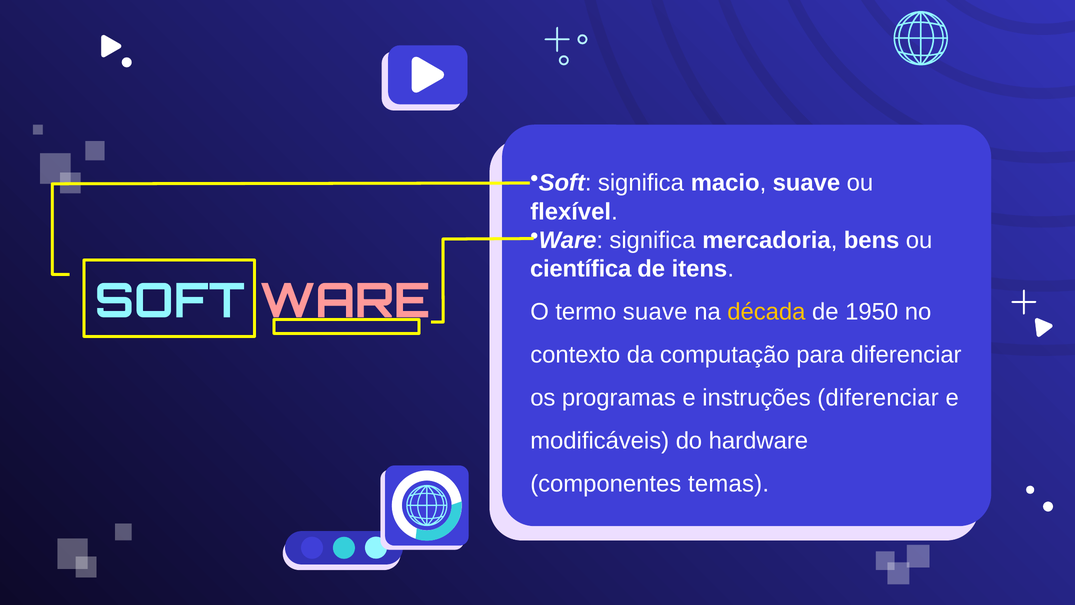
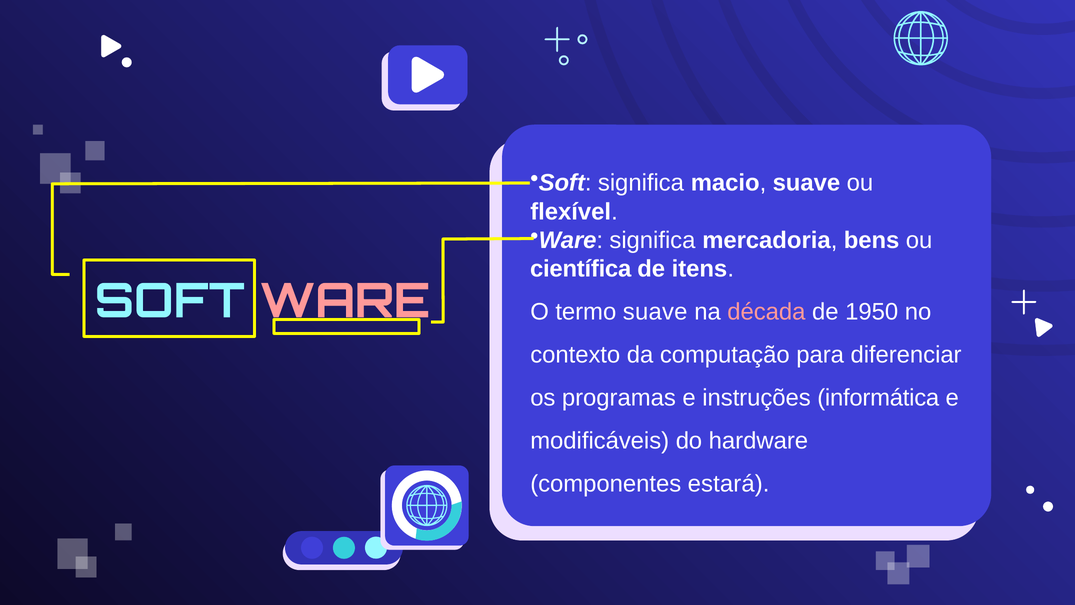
década colour: yellow -> pink
instruções diferenciar: diferenciar -> informática
temas: temas -> estará
